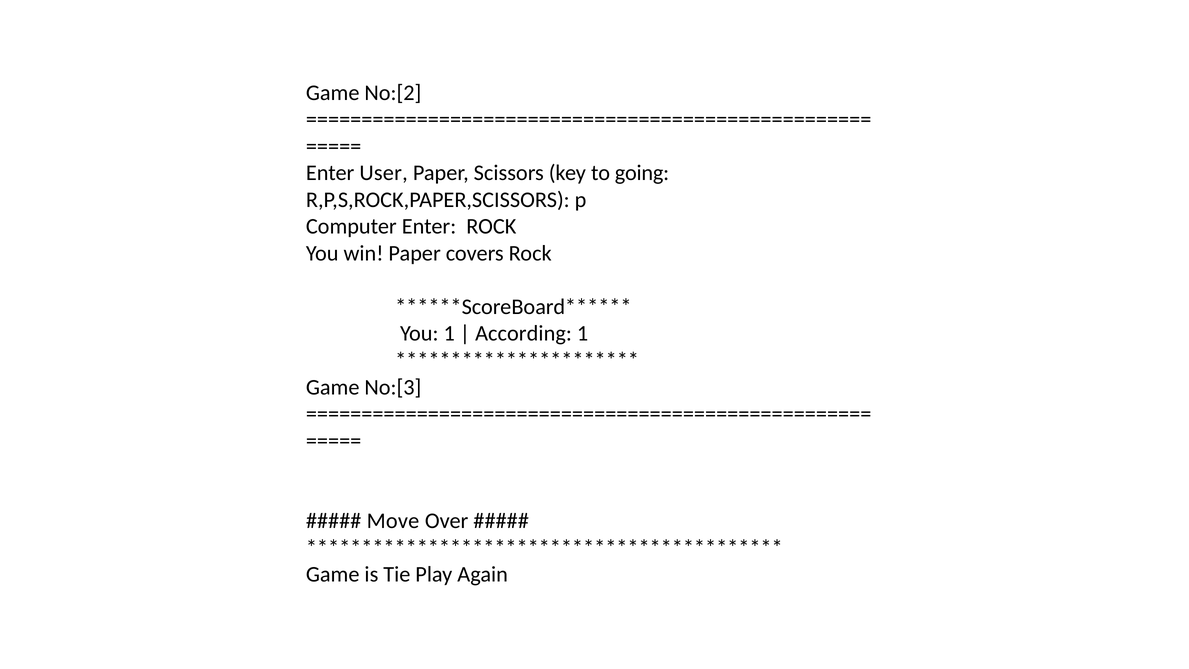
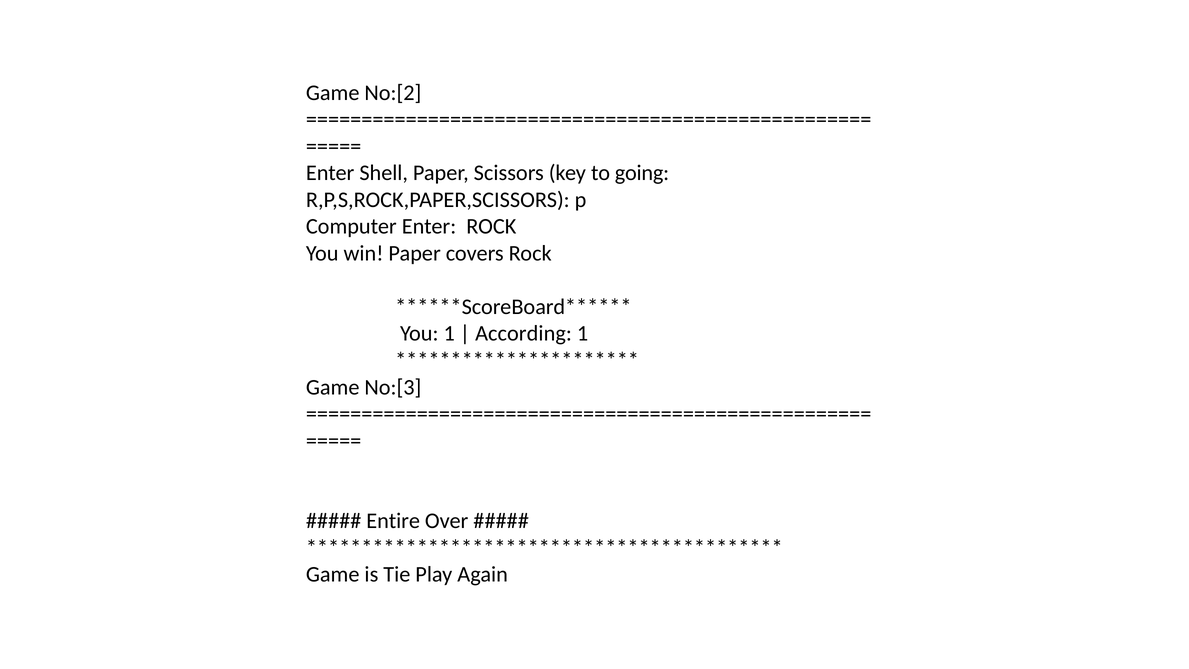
User: User -> Shell
Move: Move -> Entire
